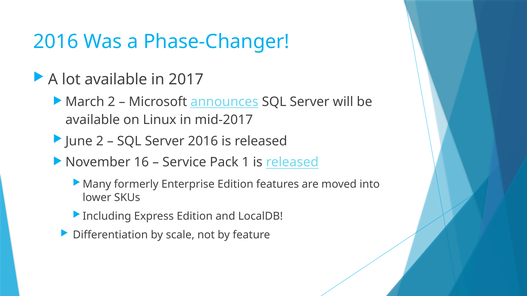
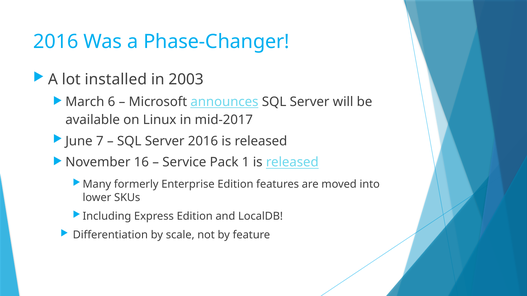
lot available: available -> installed
2017: 2017 -> 2003
2 at (111, 102): 2 -> 6
June 2: 2 -> 7
